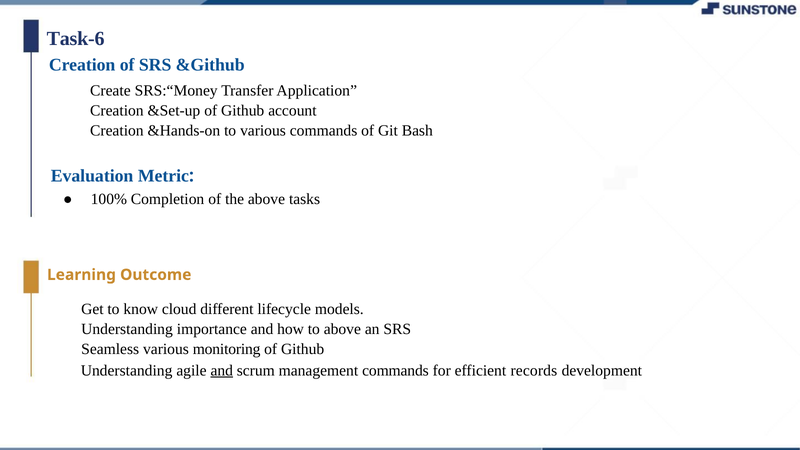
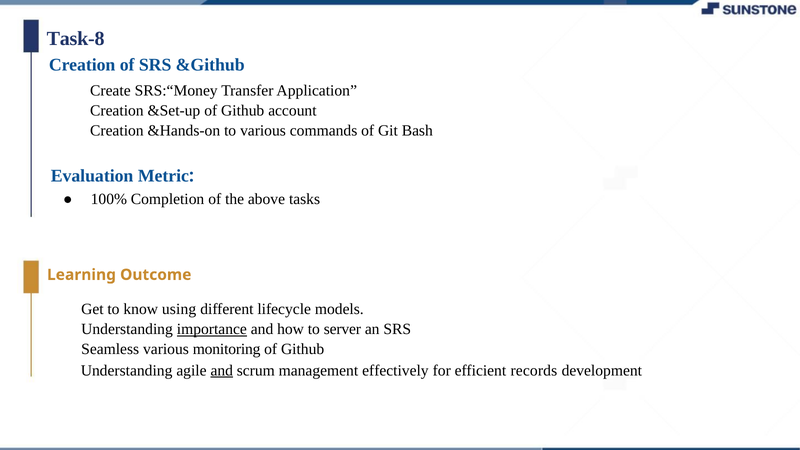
Task-6: Task-6 -> Task-8
cloud: cloud -> using
importance underline: none -> present
to above: above -> server
management commands: commands -> effectively
